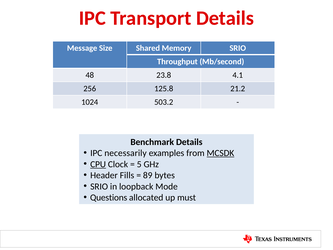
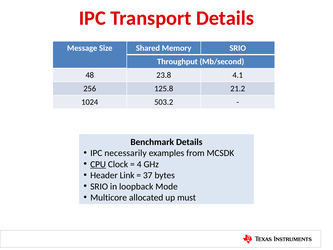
MCSDK underline: present -> none
5: 5 -> 4
Fills: Fills -> Link
89: 89 -> 37
Questions: Questions -> Multicore
